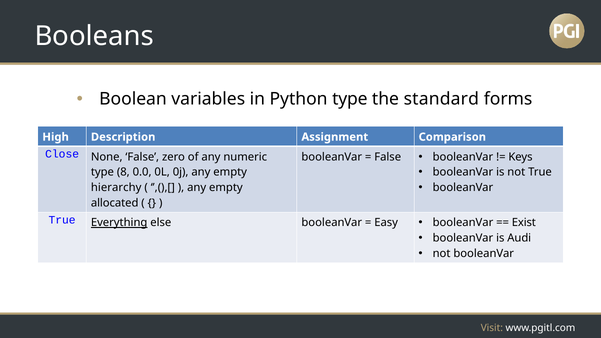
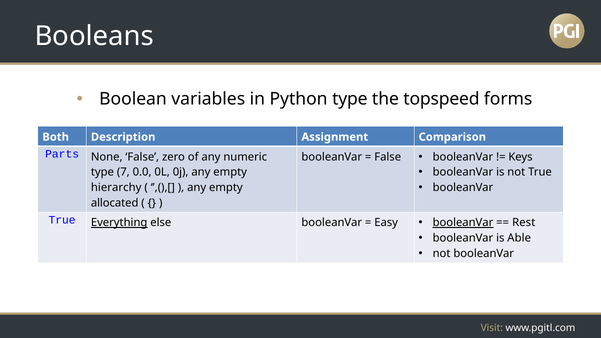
standard: standard -> topspeed
High: High -> Both
Close: Close -> Parts
8: 8 -> 7
booleanVar at (463, 223) underline: none -> present
Exist: Exist -> Rest
Audi: Audi -> Able
